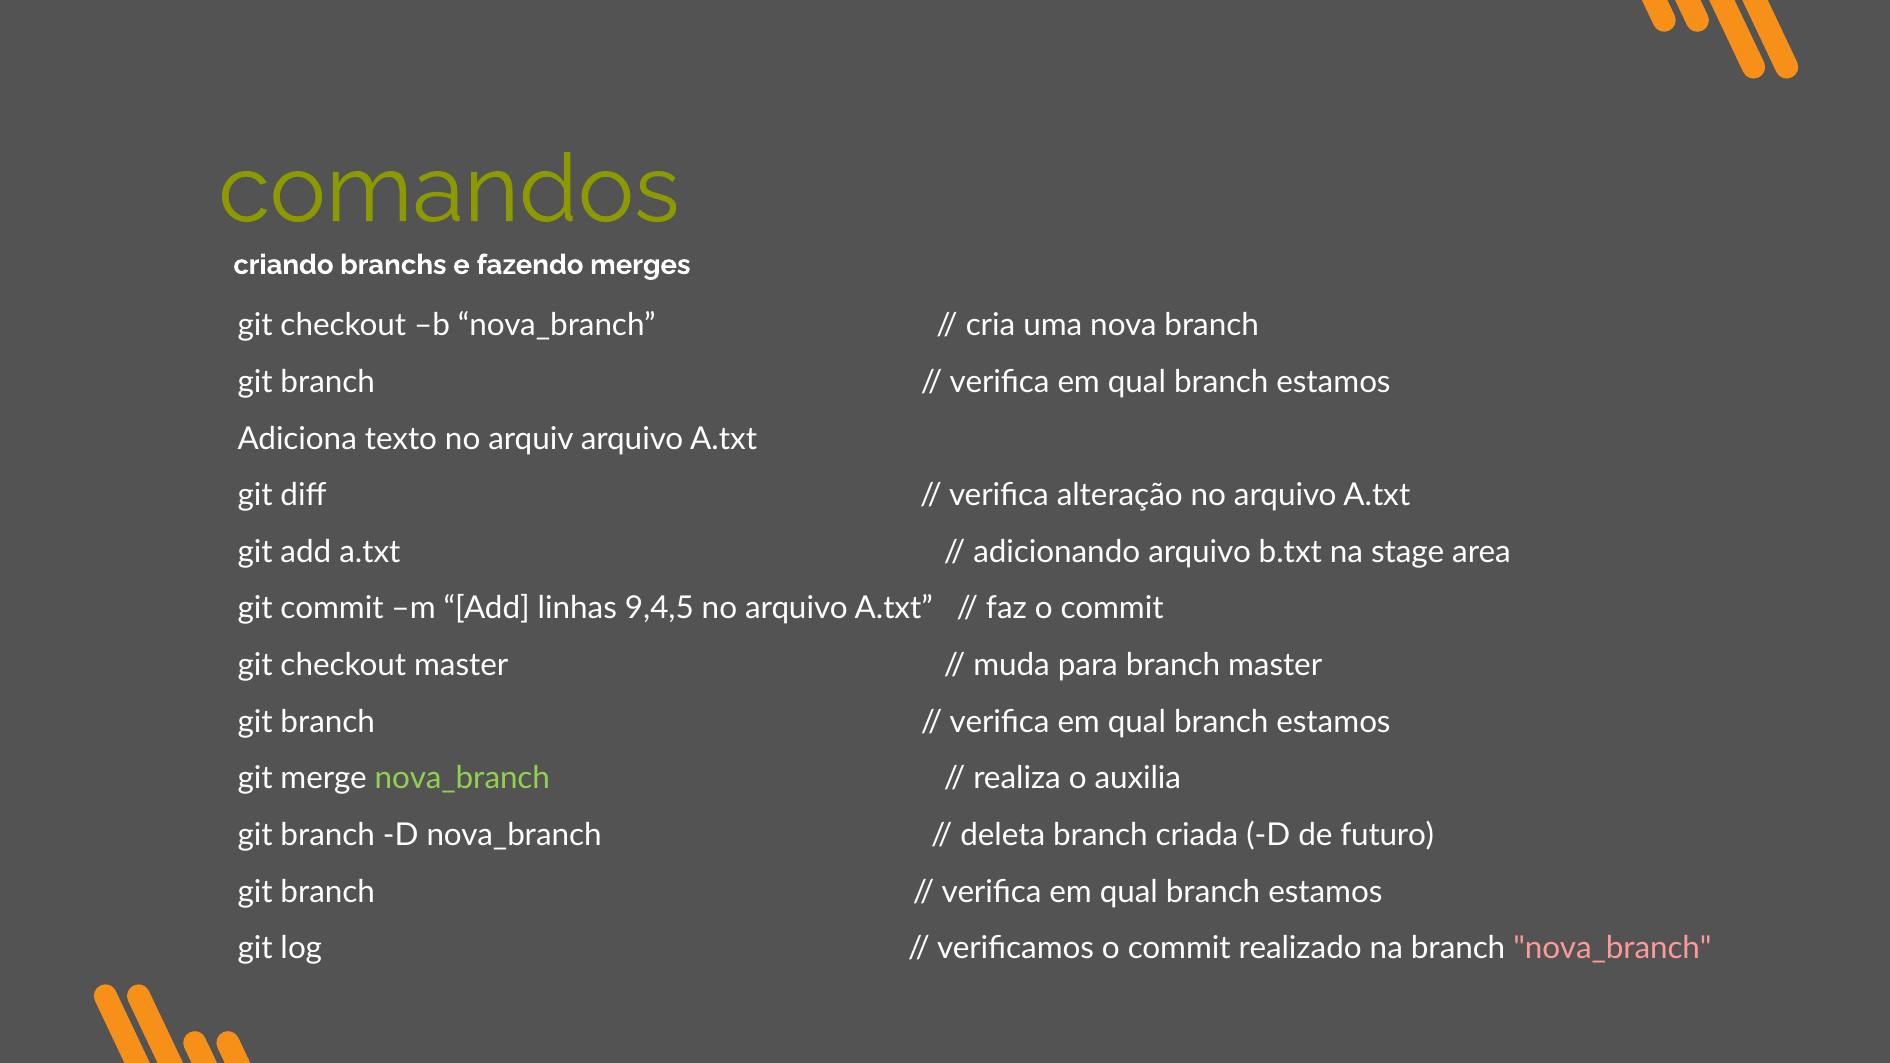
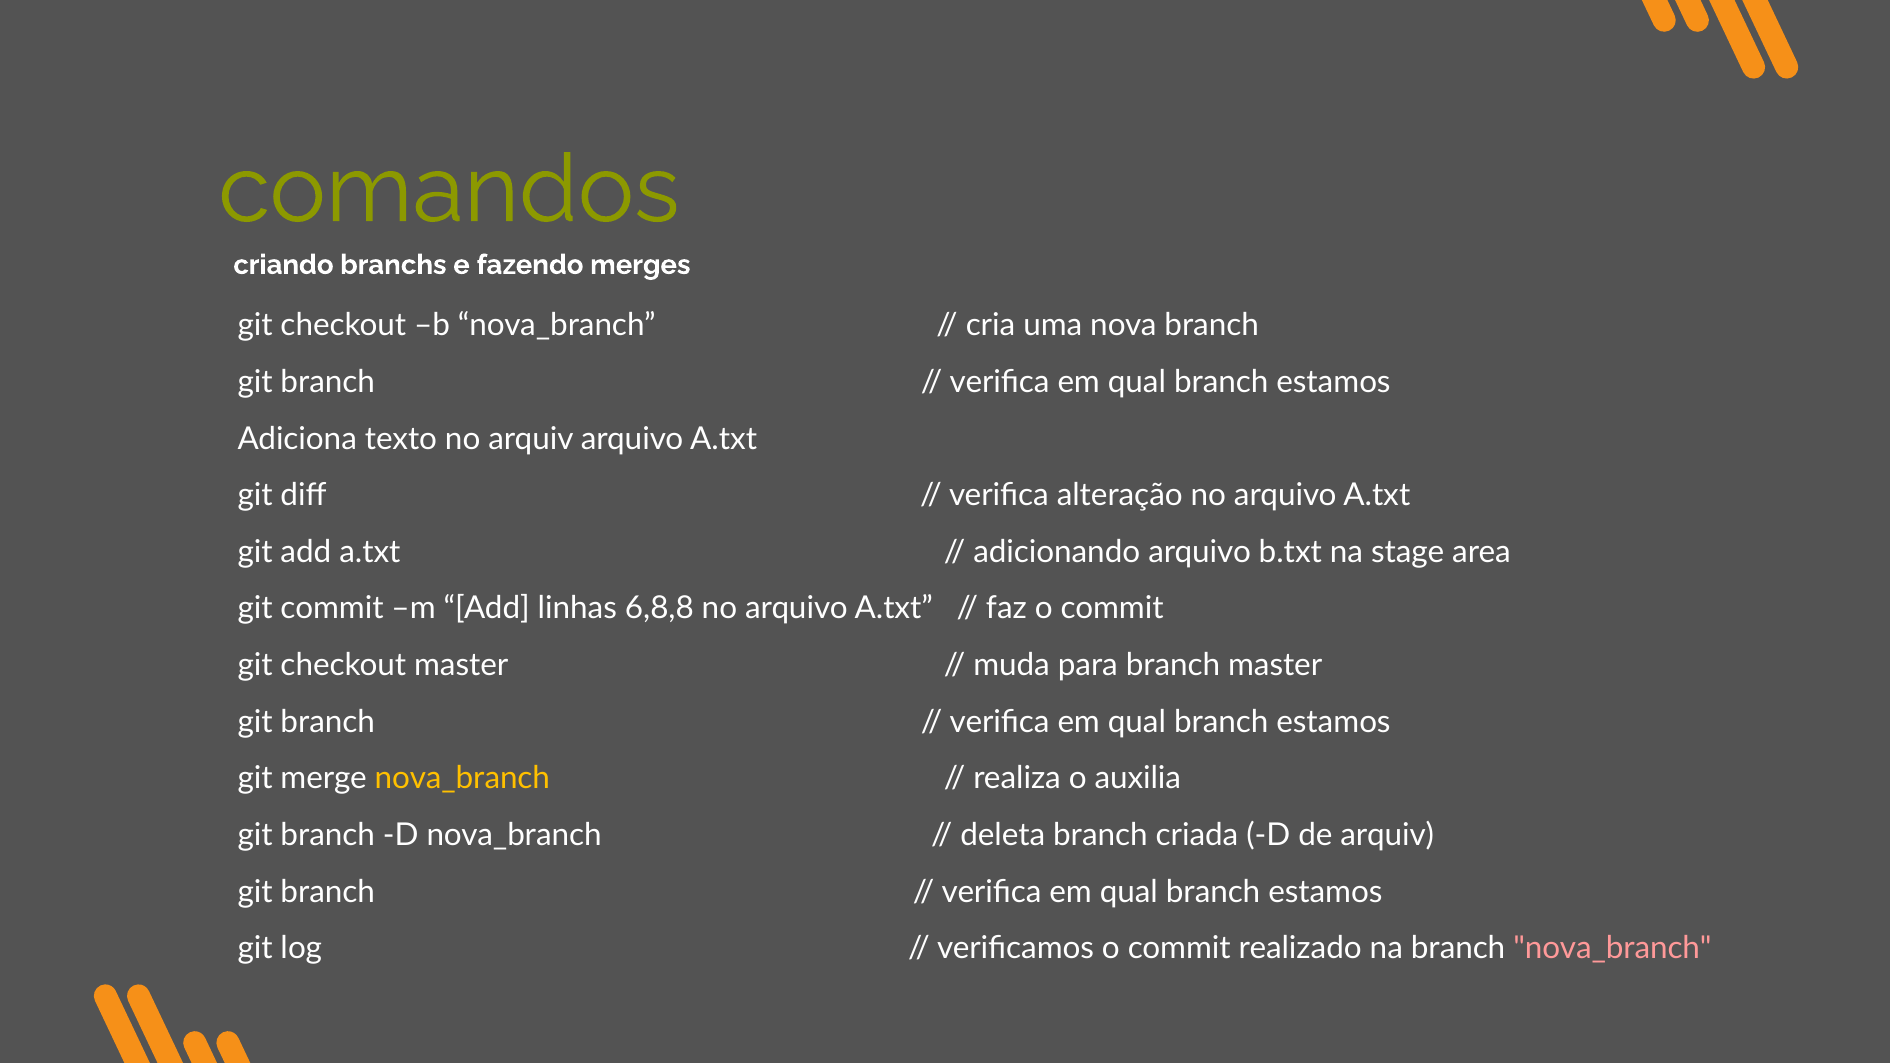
9,4,5: 9,4,5 -> 6,8,8
nova_branch at (462, 779) colour: light green -> yellow
de futuro: futuro -> arquiv
